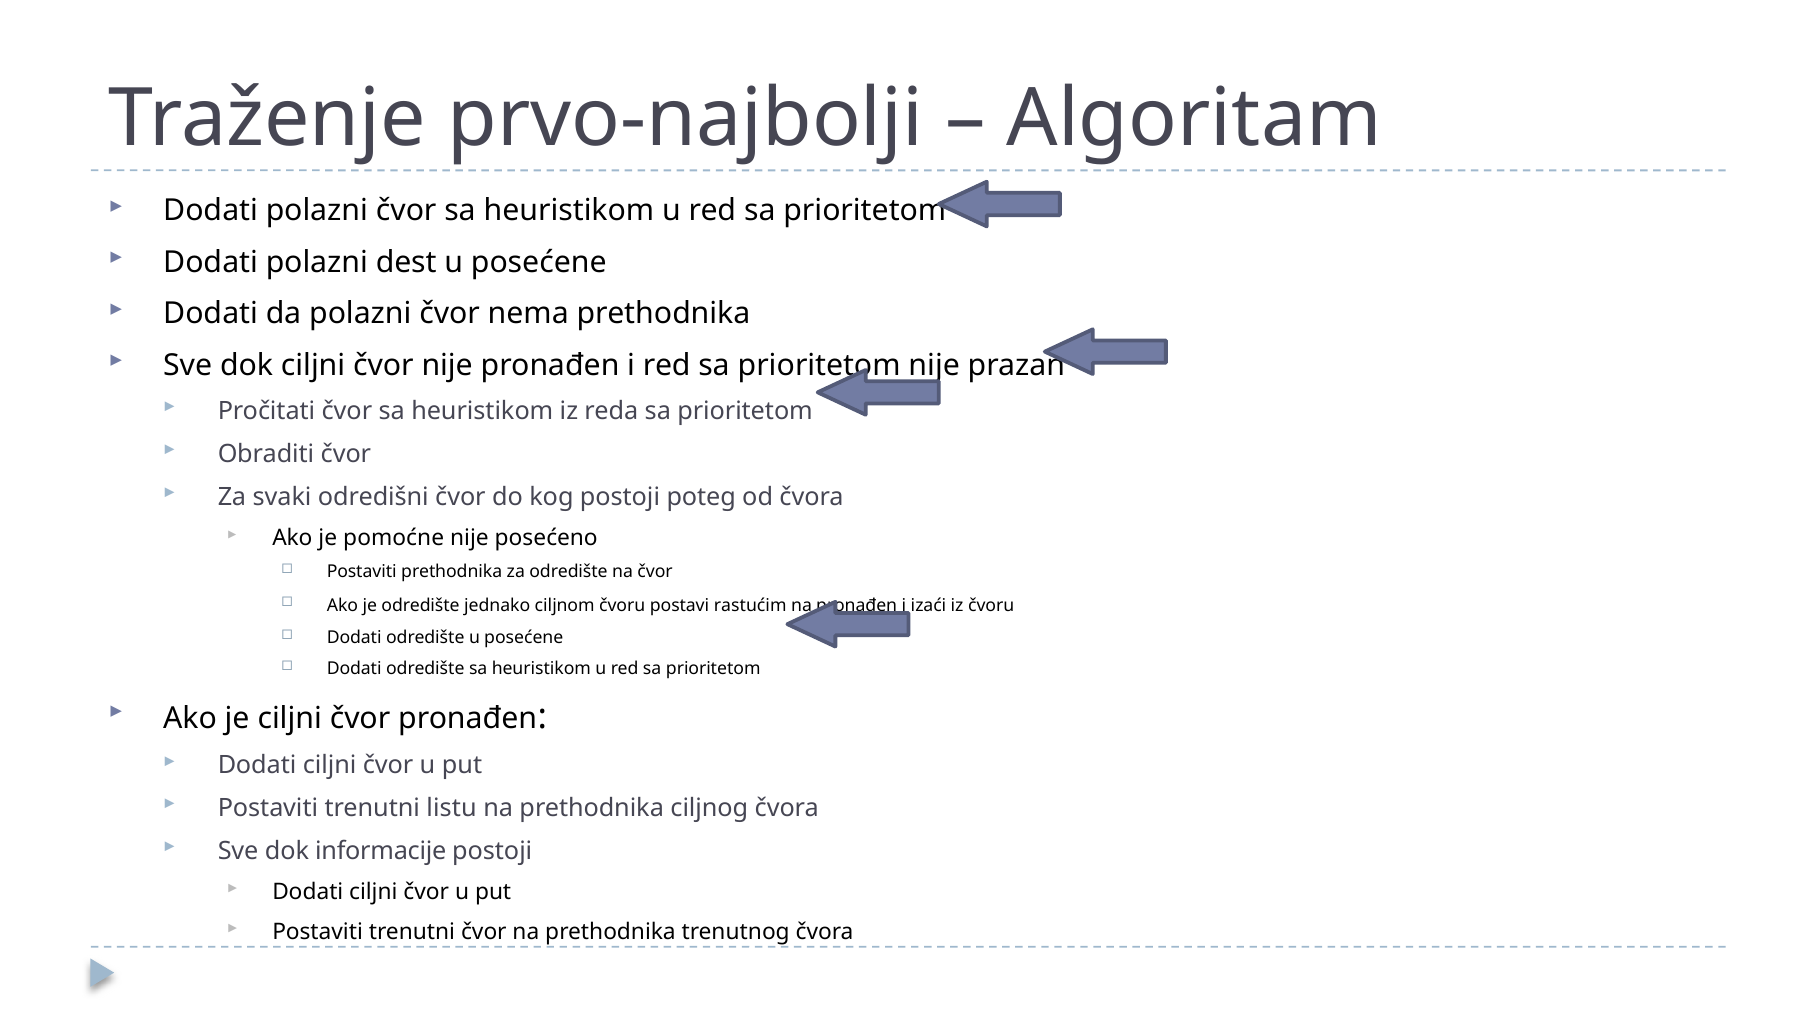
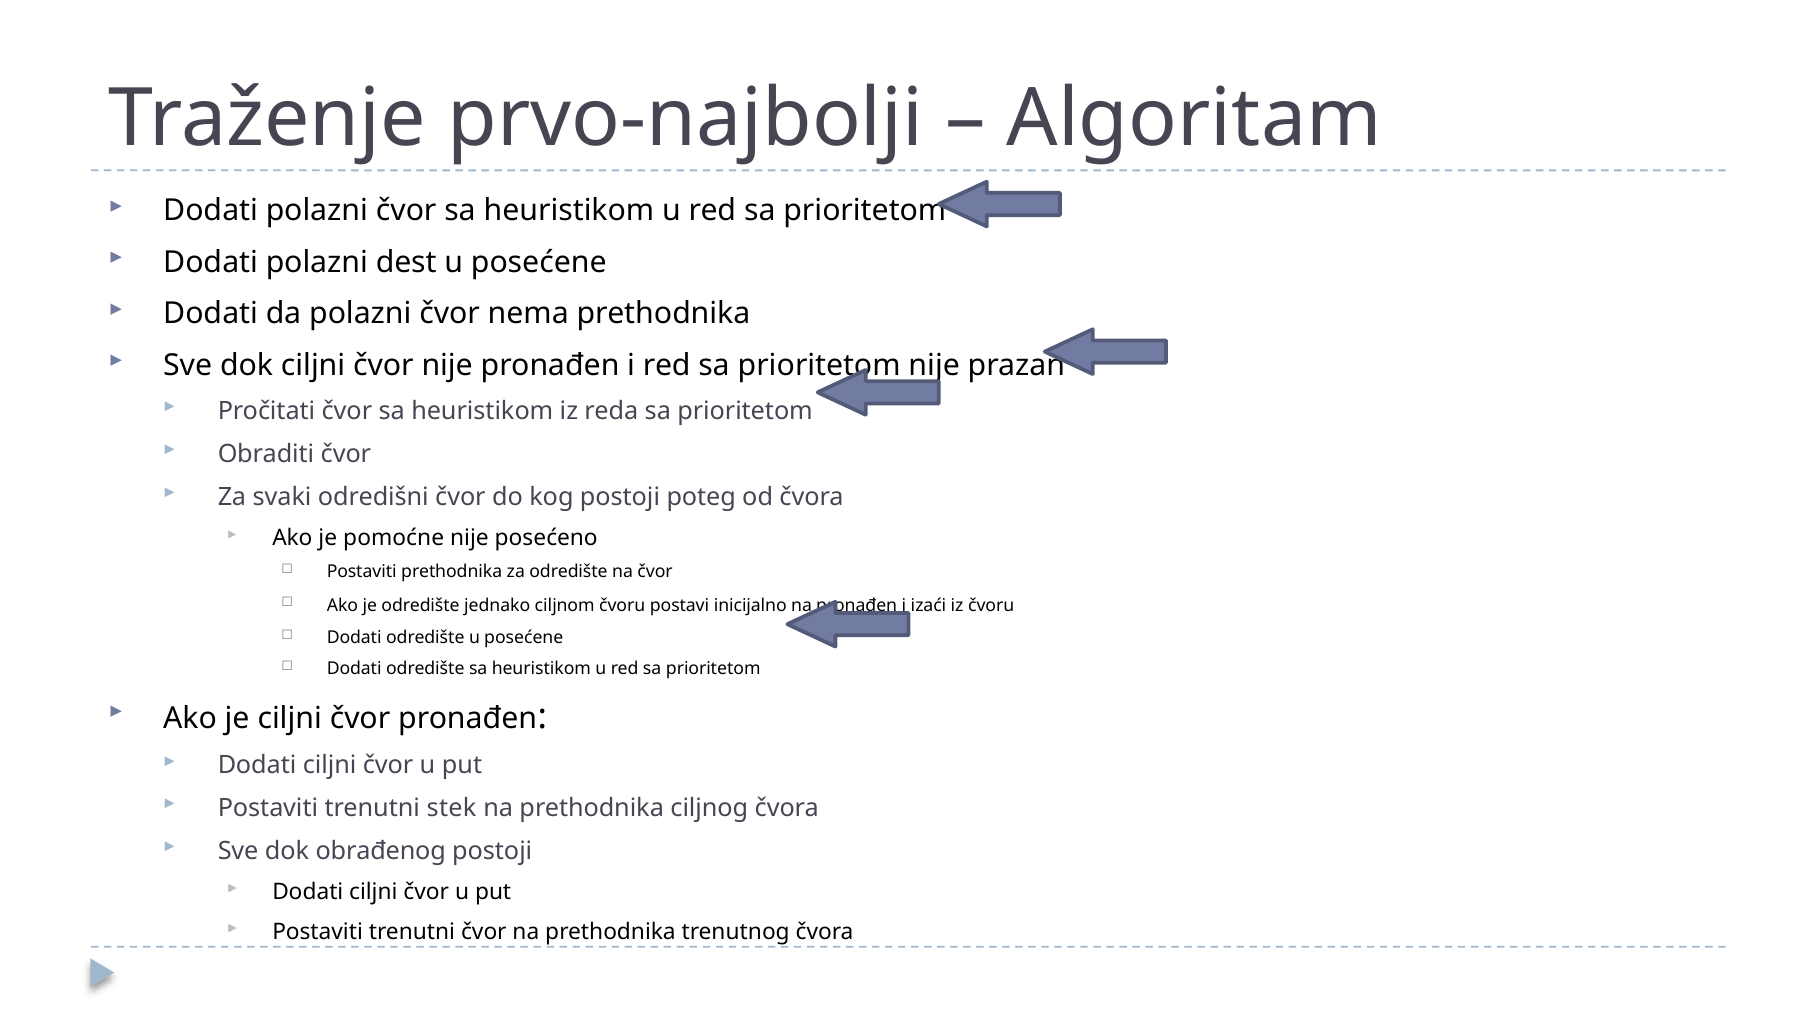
rastućim: rastućim -> inicijalno
listu: listu -> stek
informacije: informacije -> obrađenog
